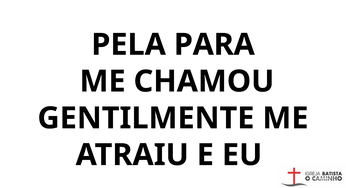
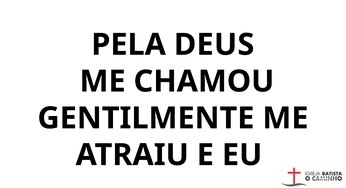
PARA: PARA -> DEUS
